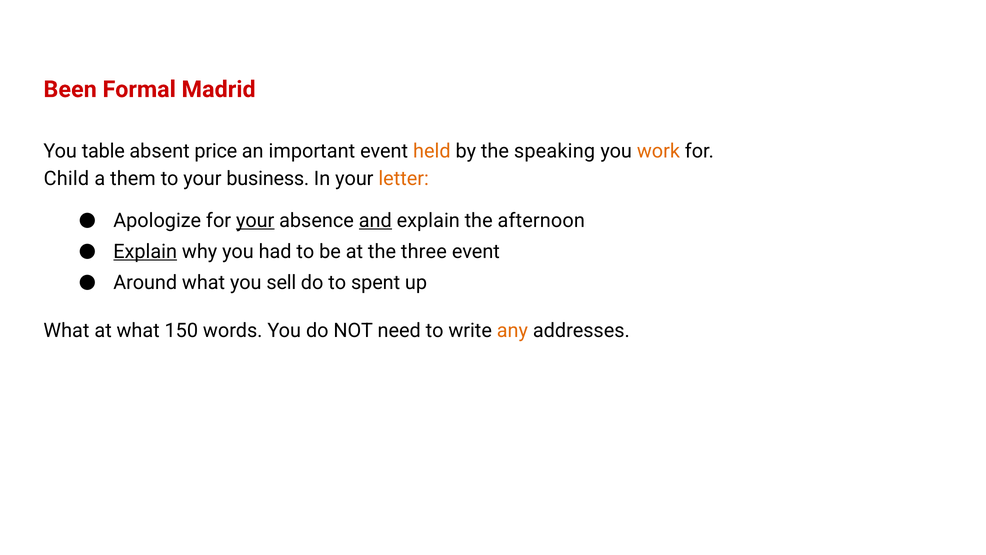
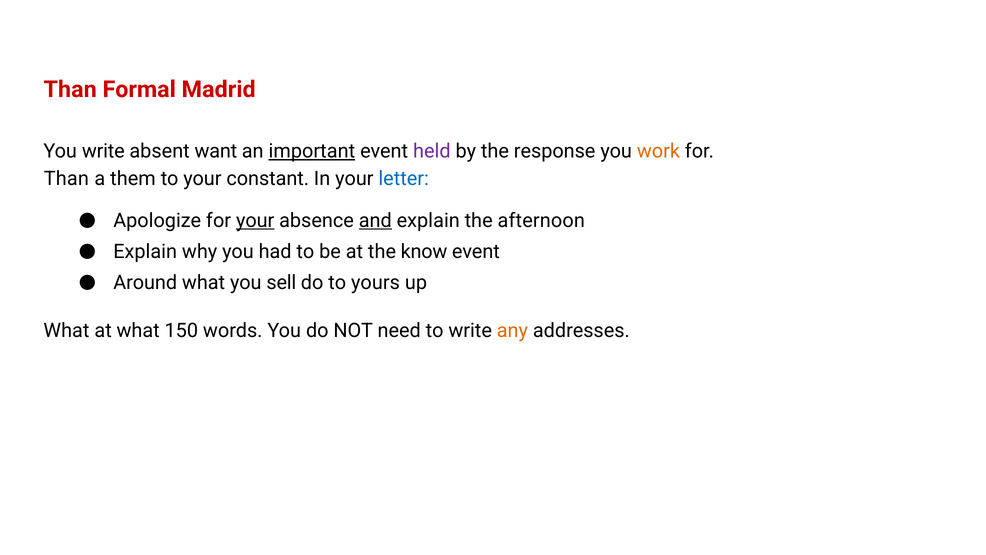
Been at (70, 89): Been -> Than
You table: table -> write
price: price -> want
important underline: none -> present
held colour: orange -> purple
speaking: speaking -> response
Child at (66, 178): Child -> Than
business: business -> constant
letter colour: orange -> blue
Explain at (145, 251) underline: present -> none
three: three -> know
spent: spent -> yours
